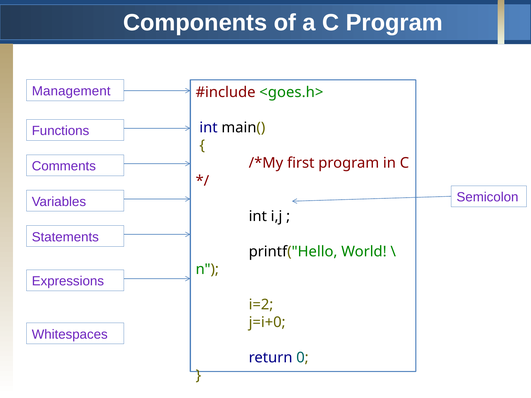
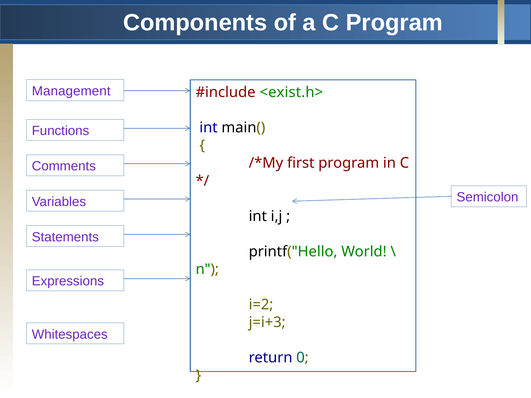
<goes.h>: <goes.h> -> <exist.h>
j=i+0: j=i+0 -> j=i+3
